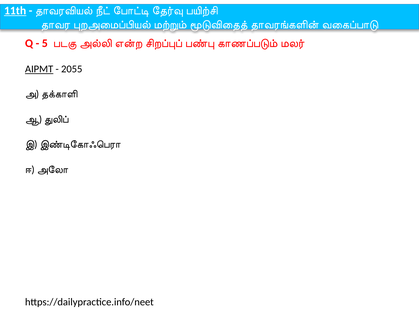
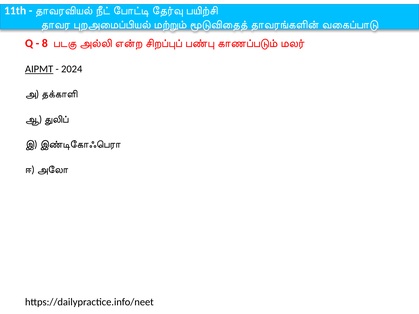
11th underline: present -> none
5: 5 -> 8
2055: 2055 -> 2024
